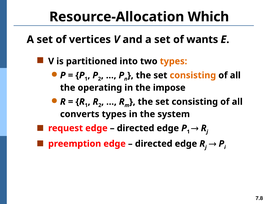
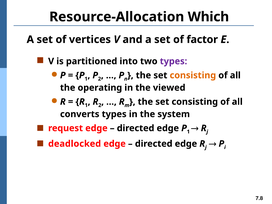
wants: wants -> factor
types at (174, 61) colour: orange -> purple
impose: impose -> viewed
preemption: preemption -> deadlocked
